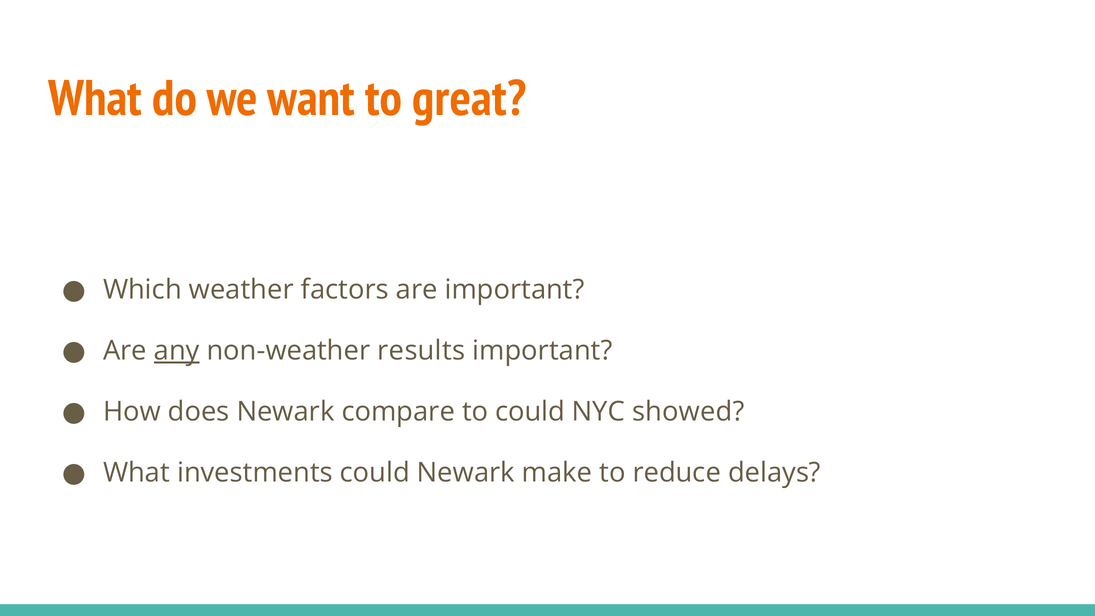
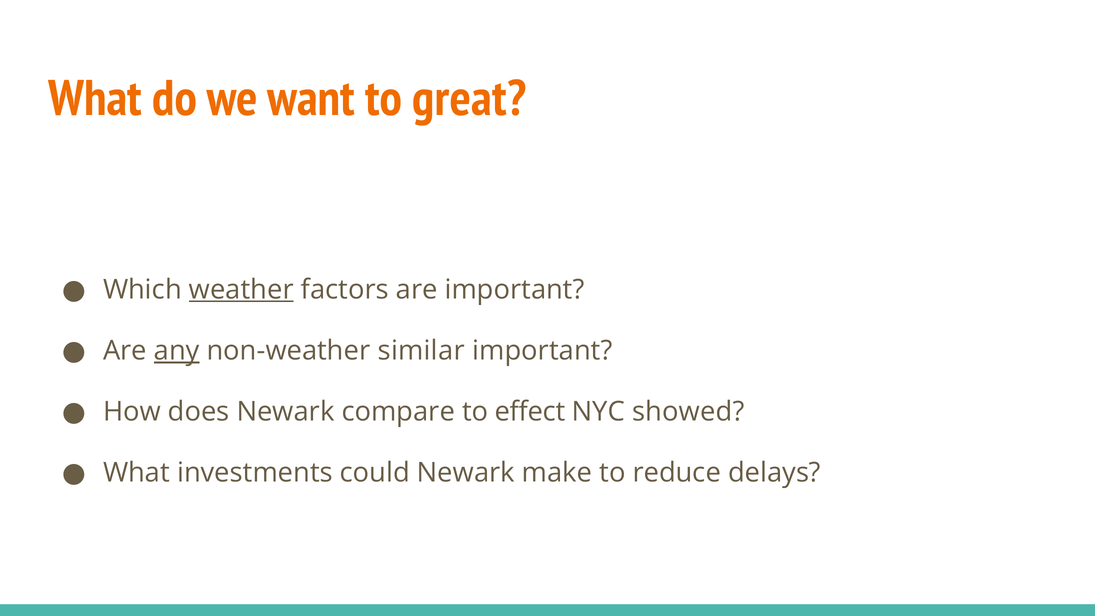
weather underline: none -> present
results: results -> similar
to could: could -> effect
